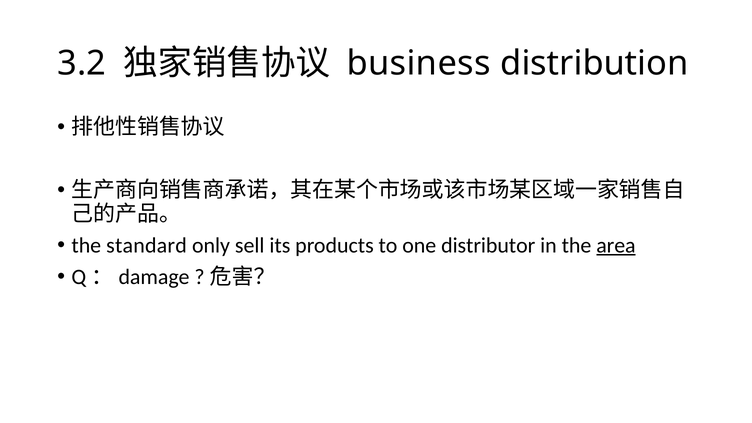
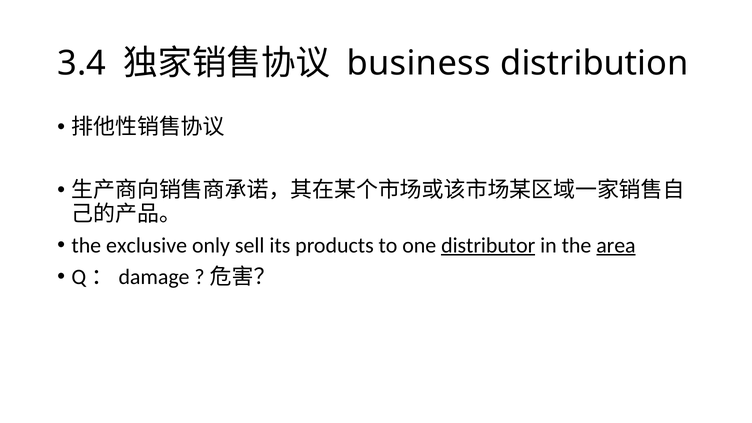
3.2: 3.2 -> 3.4
standard: standard -> exclusive
distributor underline: none -> present
